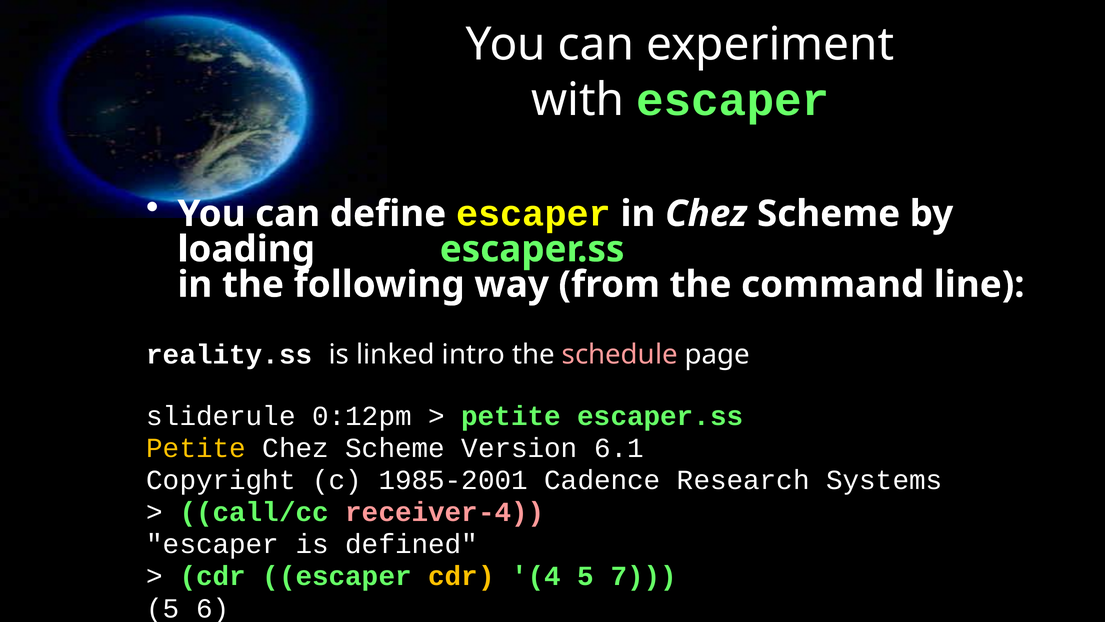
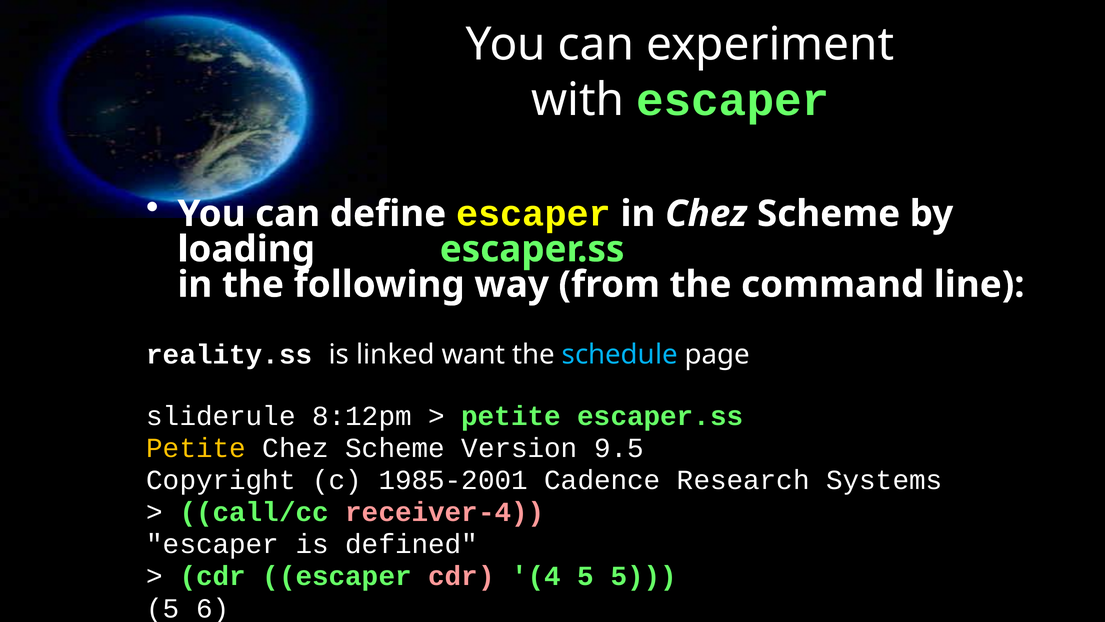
intro: intro -> want
schedule colour: pink -> light blue
0:12pm: 0:12pm -> 8:12pm
6.1: 6.1 -> 9.5
cdr at (461, 576) colour: yellow -> pink
4 5 7: 7 -> 5
